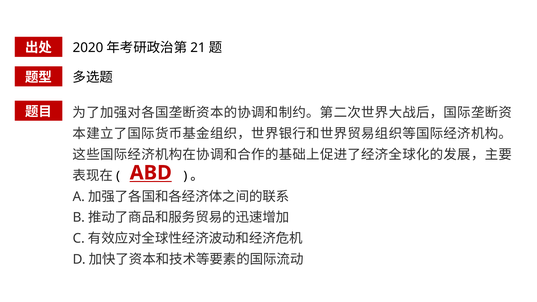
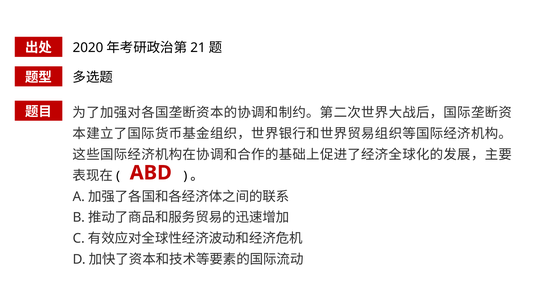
ABD underline: present -> none
